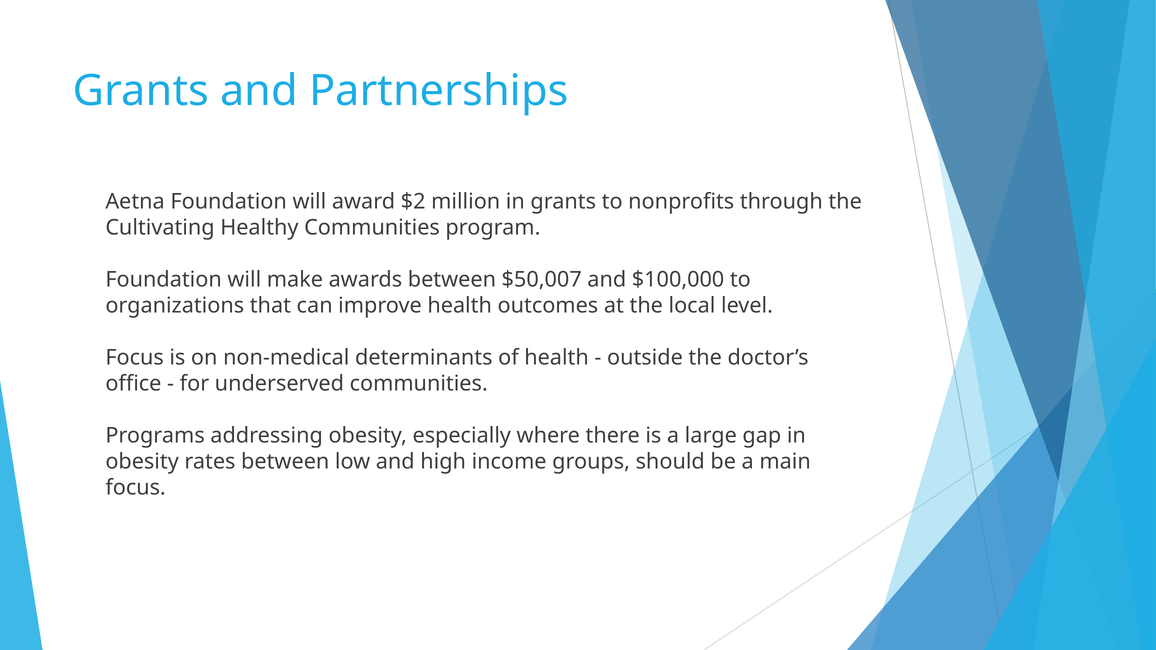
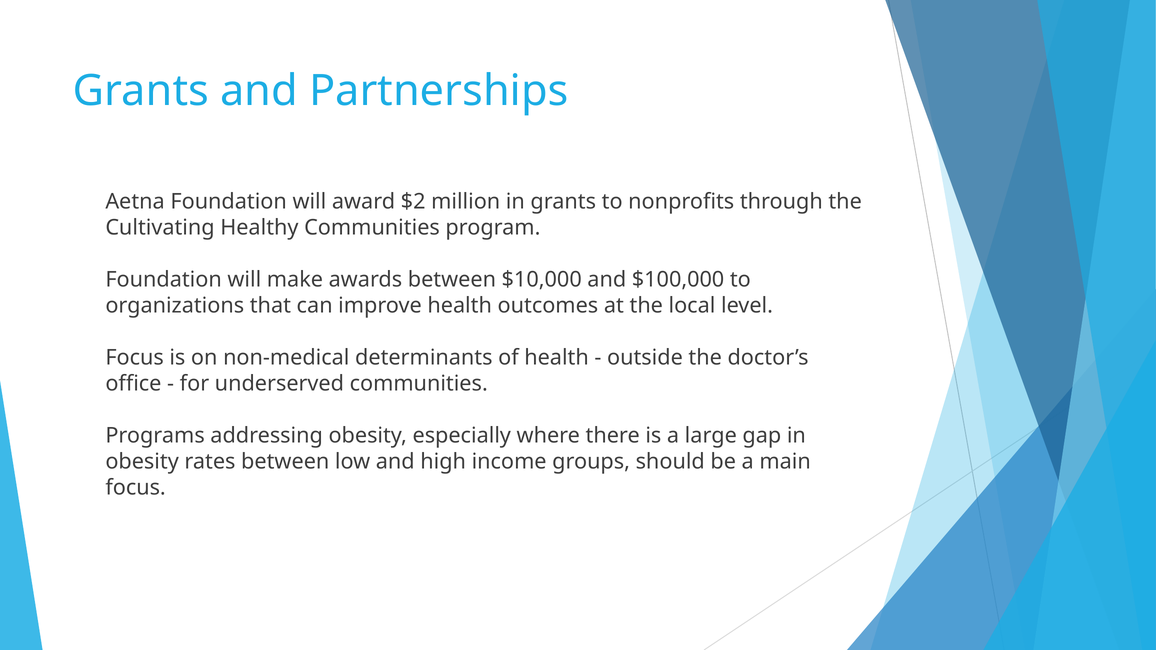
$50,007: $50,007 -> $10,000
